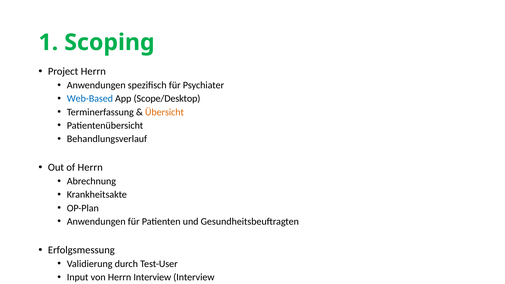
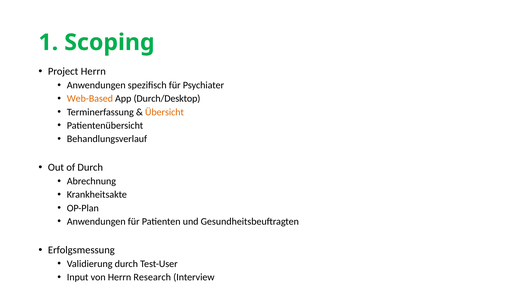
Web-Based colour: blue -> orange
Scope/Desktop: Scope/Desktop -> Durch/Desktop
of Herrn: Herrn -> Durch
Herrn Interview: Interview -> Research
